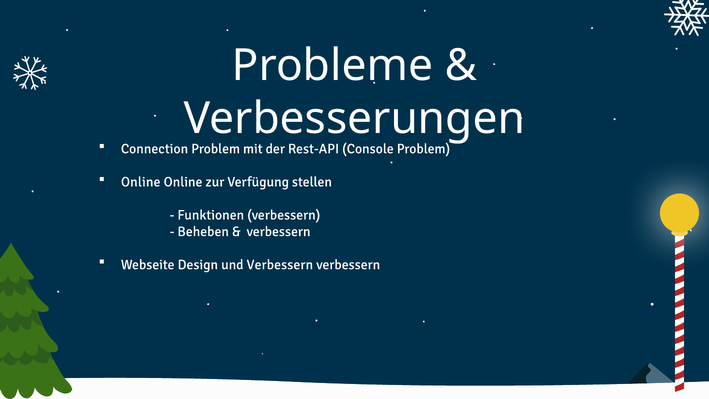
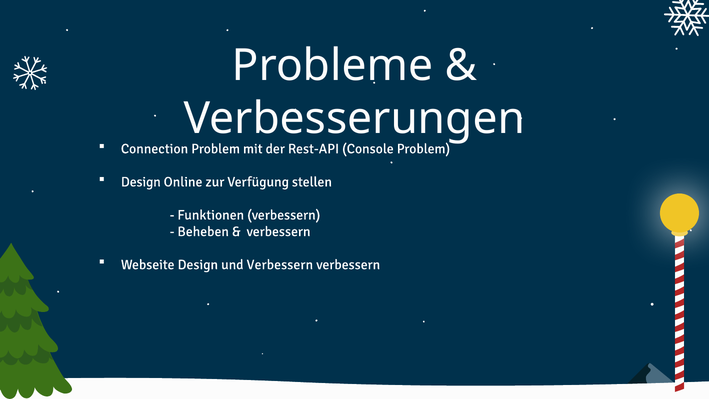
Online at (141, 182): Online -> Design
